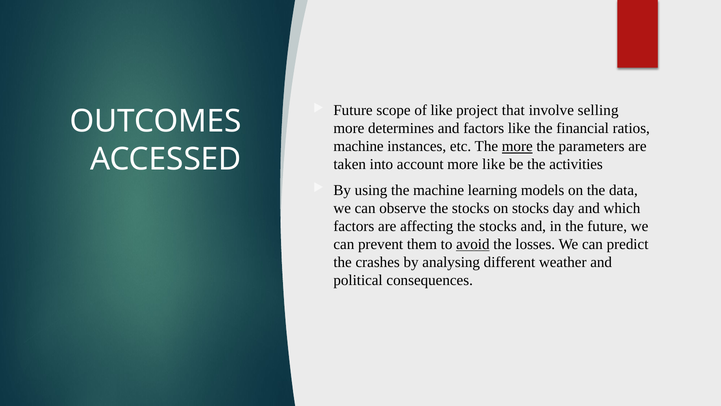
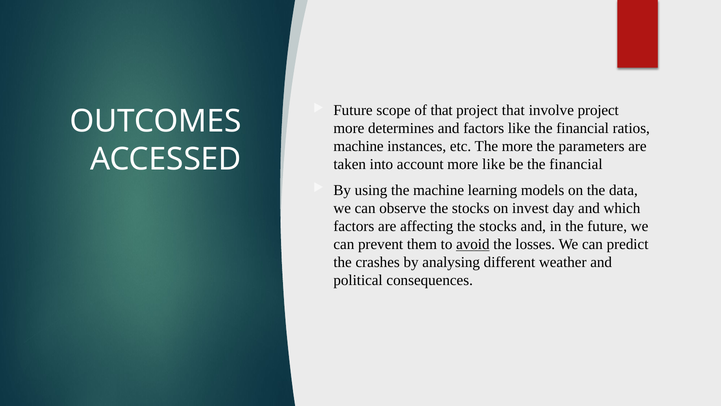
of like: like -> that
involve selling: selling -> project
more at (517, 146) underline: present -> none
be the activities: activities -> financial
on stocks: stocks -> invest
